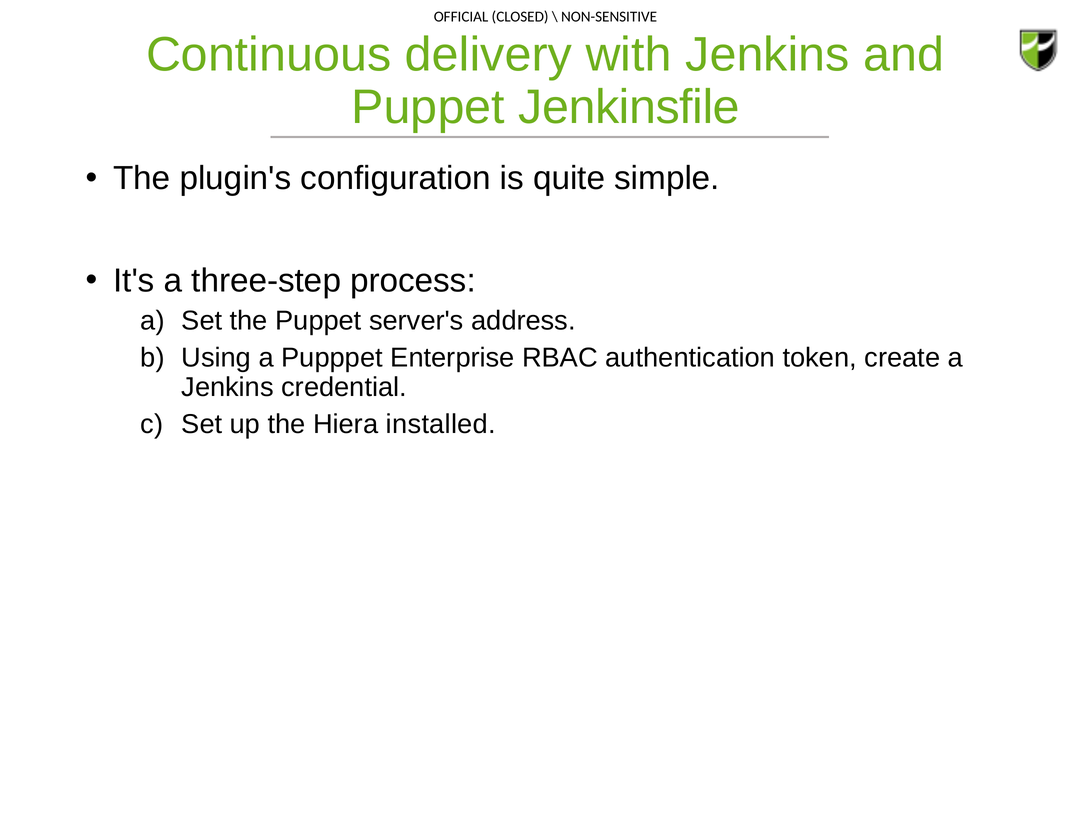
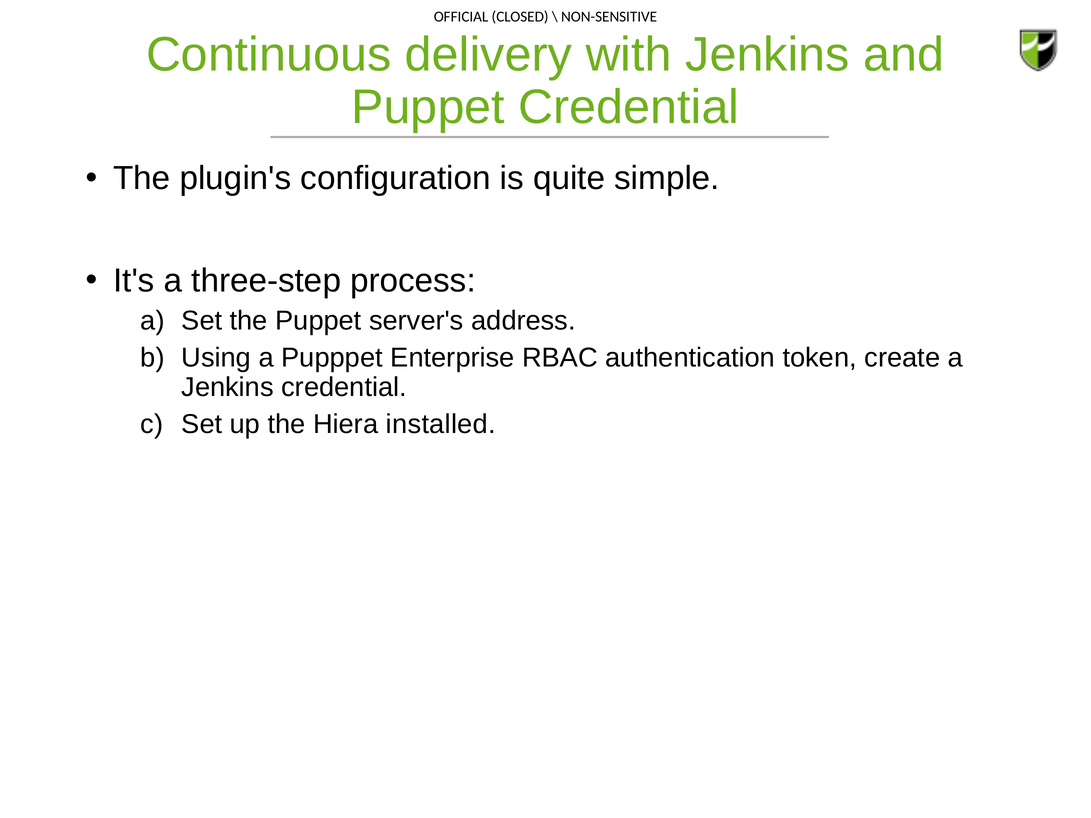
Puppet Jenkinsfile: Jenkinsfile -> Credential
